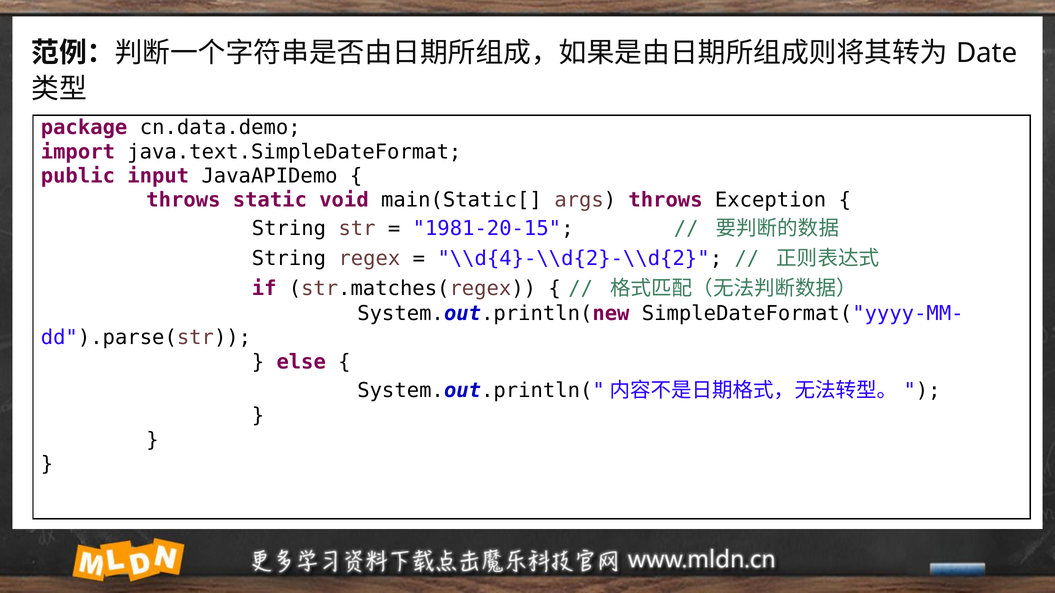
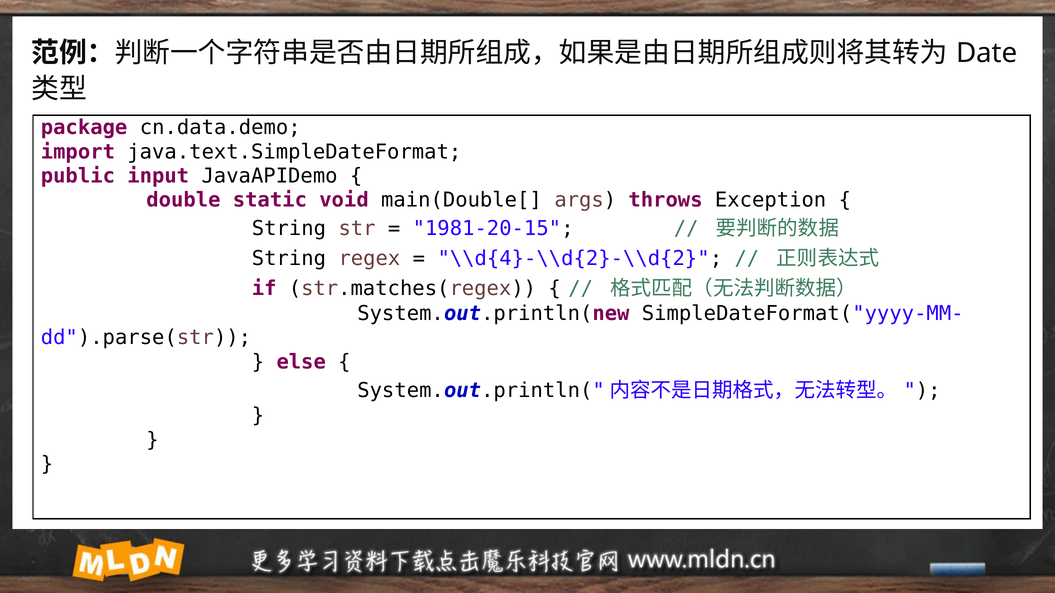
throws at (183, 200): throws -> double
main(Static[: main(Static[ -> main(Double[
